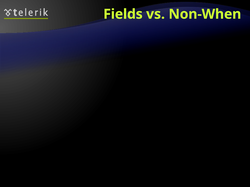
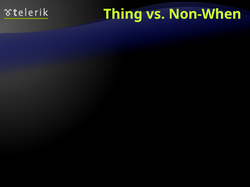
Fields: Fields -> Thing
